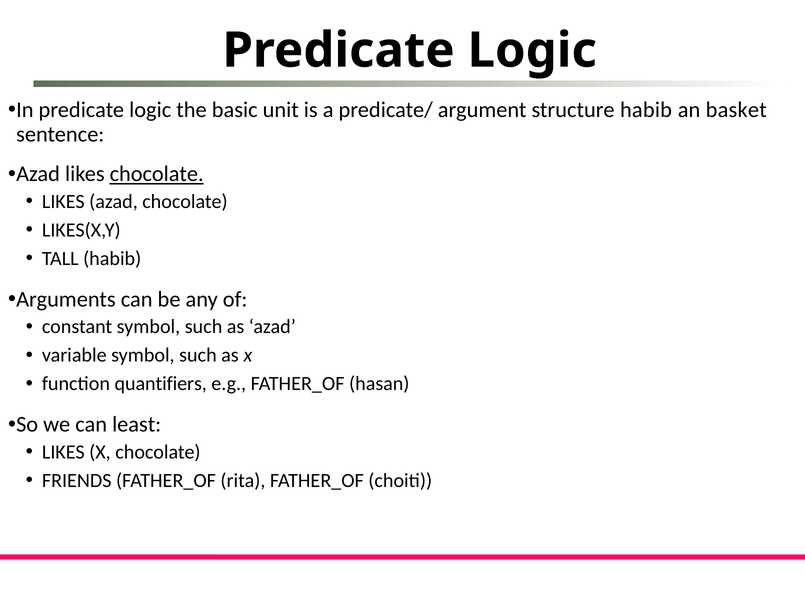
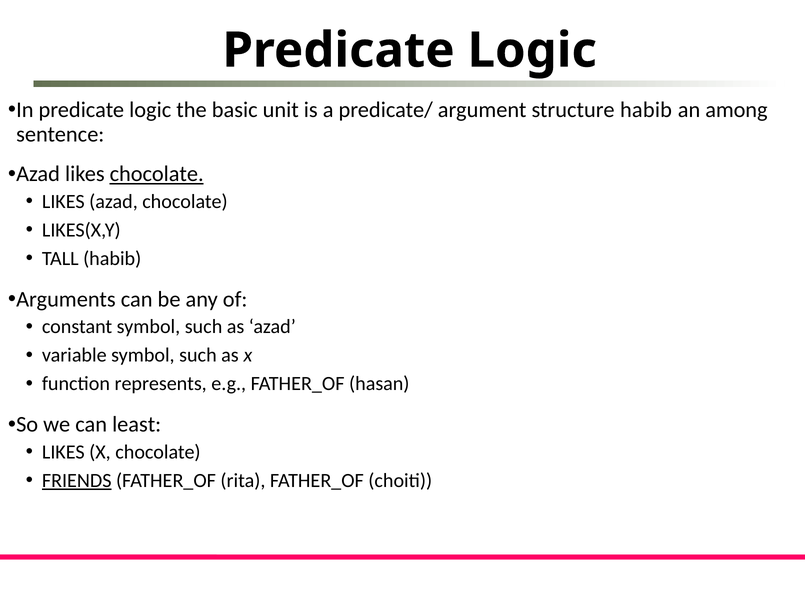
basket: basket -> among
quantifiers: quantifiers -> represents
FRIENDS underline: none -> present
